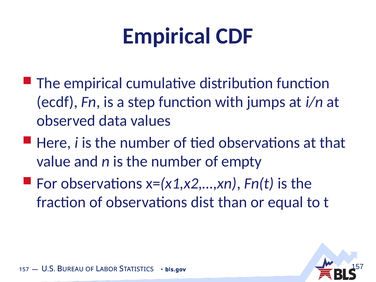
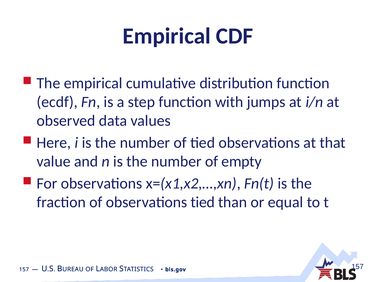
observations dist: dist -> tied
